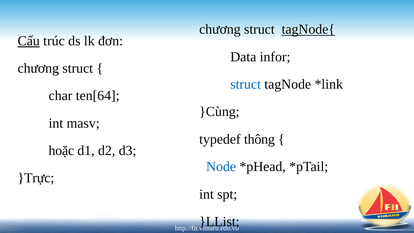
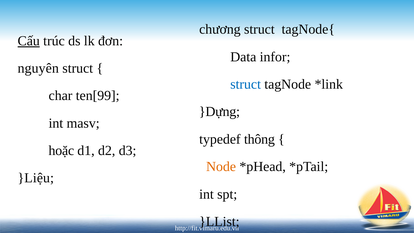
tagNode{ underline: present -> none
chương at (38, 68): chương -> nguyên
ten[64: ten[64 -> ten[99
}Cùng: }Cùng -> }Dựng
Node colour: blue -> orange
}Trực: }Trực -> }Liệu
